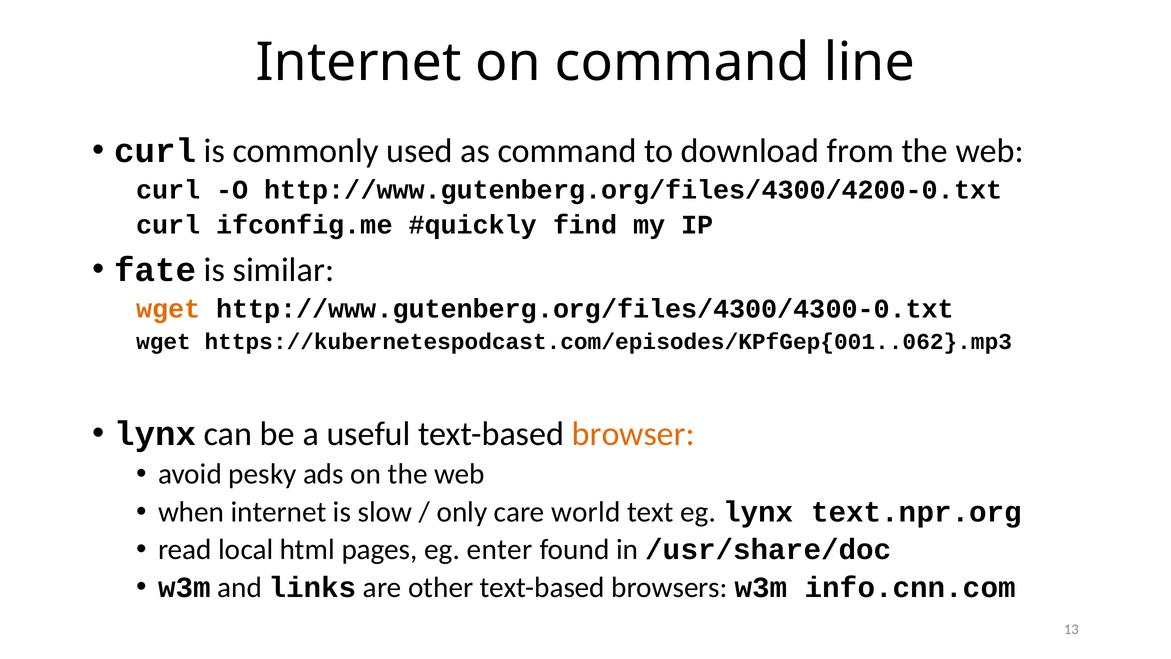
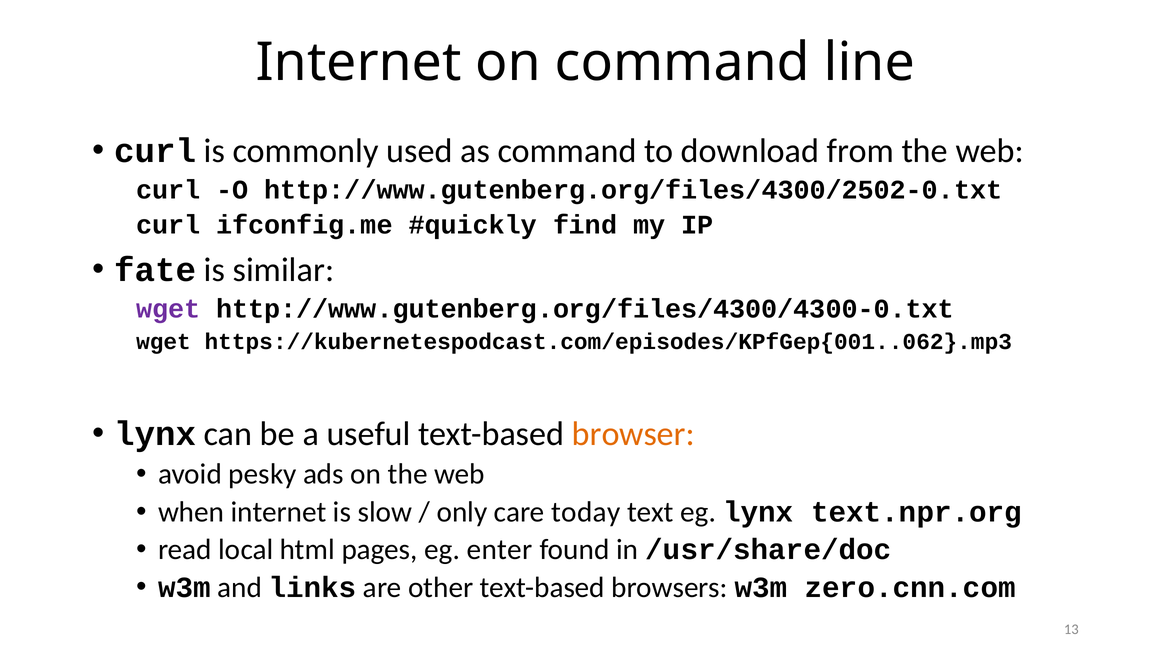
http://www.gutenberg.org/files/4300/4200-0.txt: http://www.gutenberg.org/files/4300/4200-0.txt -> http://www.gutenberg.org/files/4300/2502-0.txt
wget at (168, 309) colour: orange -> purple
world: world -> today
info.cnn.com: info.cnn.com -> zero.cnn.com
